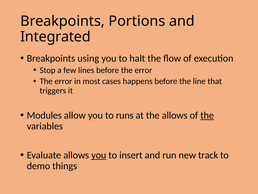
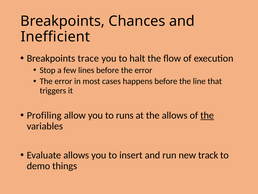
Portions: Portions -> Chances
Integrated: Integrated -> Inefficient
using: using -> trace
Modules: Modules -> Profiling
you at (99, 155) underline: present -> none
